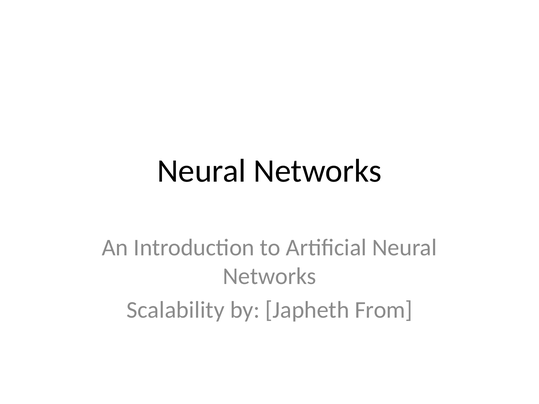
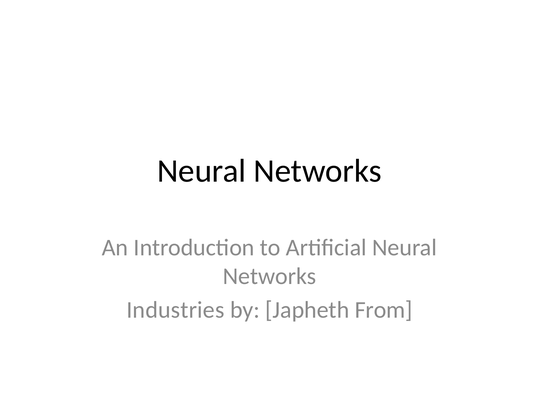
Scalability: Scalability -> Industries
